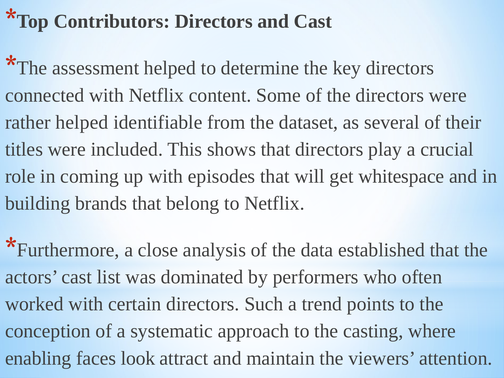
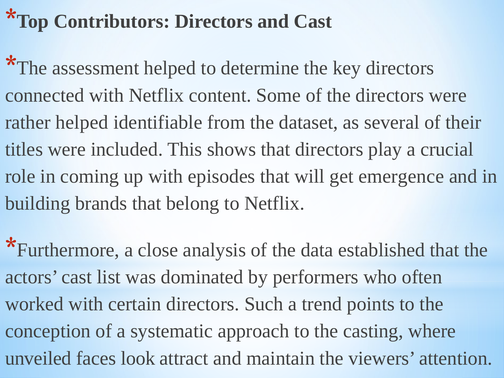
whitespace: whitespace -> emergence
enabling: enabling -> unveiled
